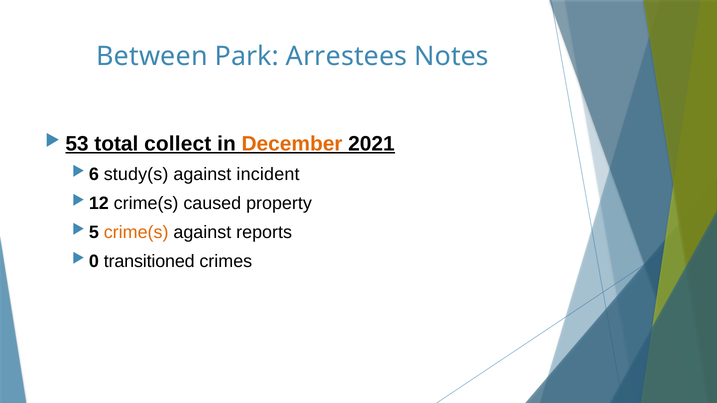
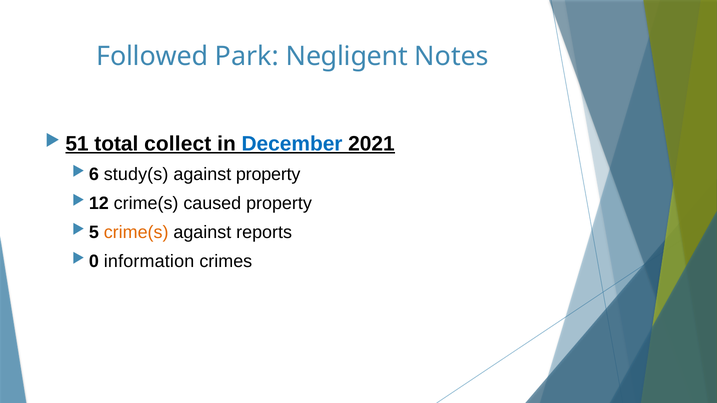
Between: Between -> Followed
Arrestees: Arrestees -> Negligent
53: 53 -> 51
December colour: orange -> blue
against incident: incident -> property
transitioned: transitioned -> information
